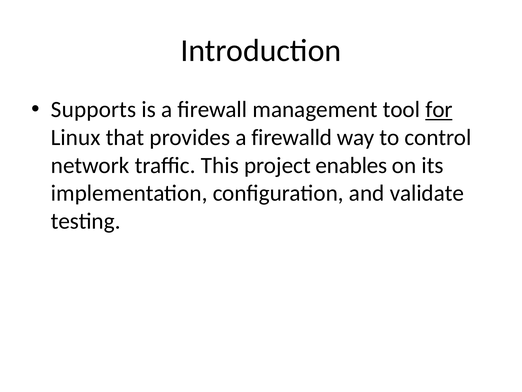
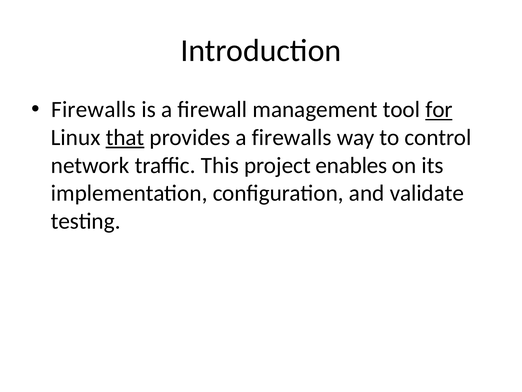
Supports at (94, 110): Supports -> Firewalls
that underline: none -> present
a firewalld: firewalld -> firewalls
